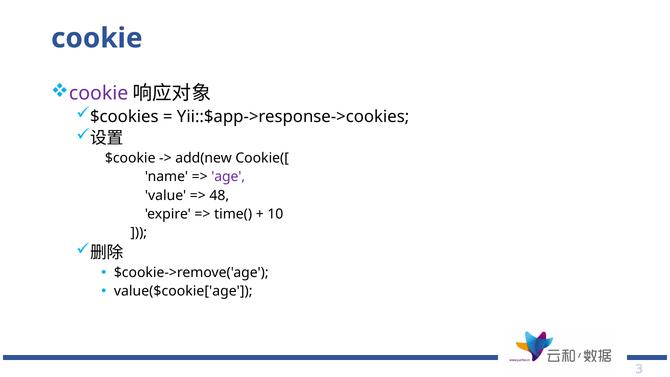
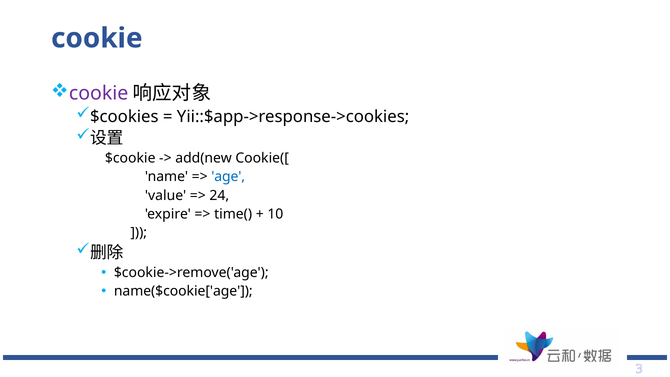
age colour: purple -> blue
48: 48 -> 24
value($cookie['age: value($cookie['age -> name($cookie['age
